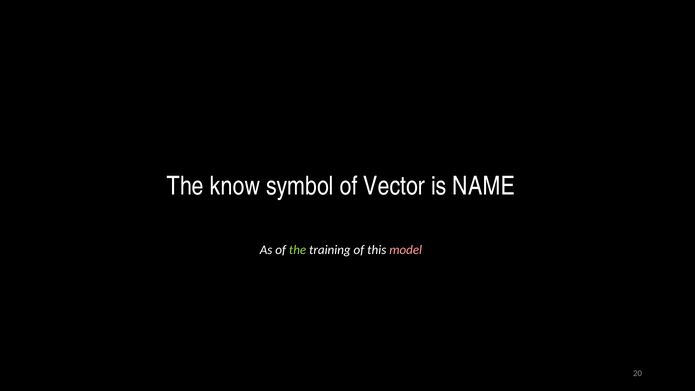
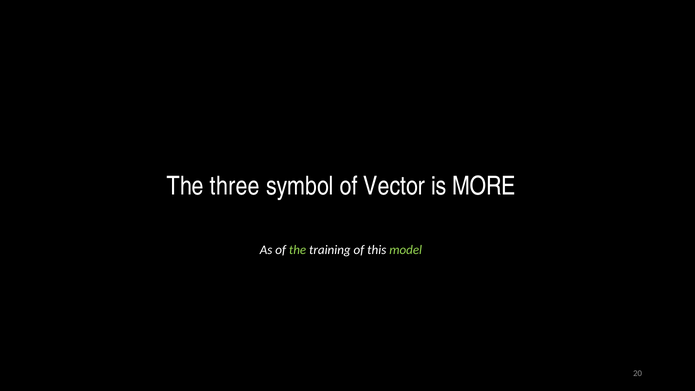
know: know -> three
NAME: NAME -> MORE
model colour: pink -> light green
